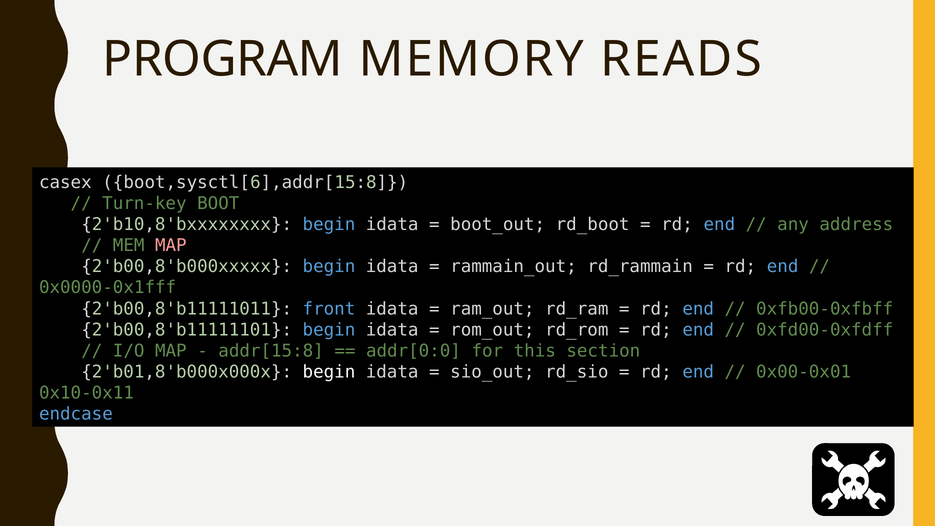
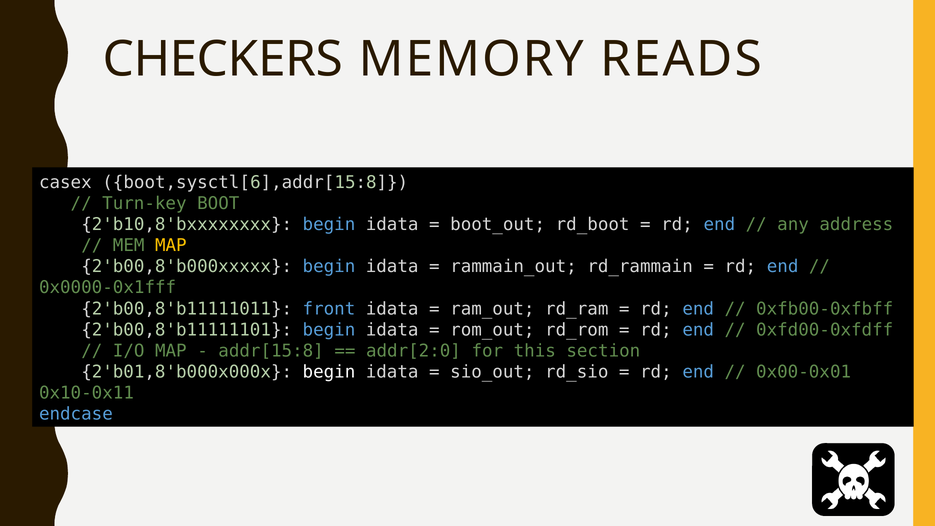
PROGRAM: PROGRAM -> CHECKERS
MAP at (171, 246) colour: pink -> yellow
addr[0:0: addr[0:0 -> addr[2:0
